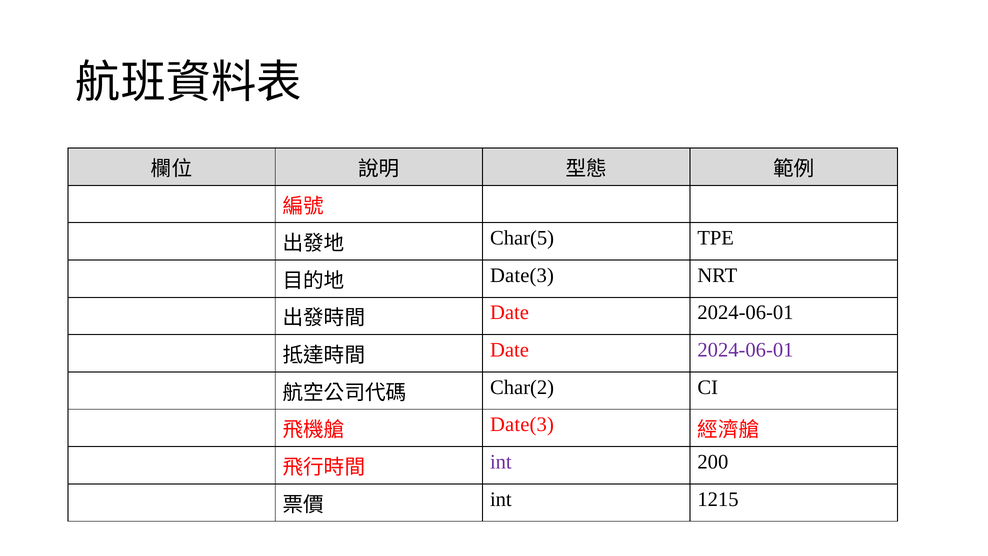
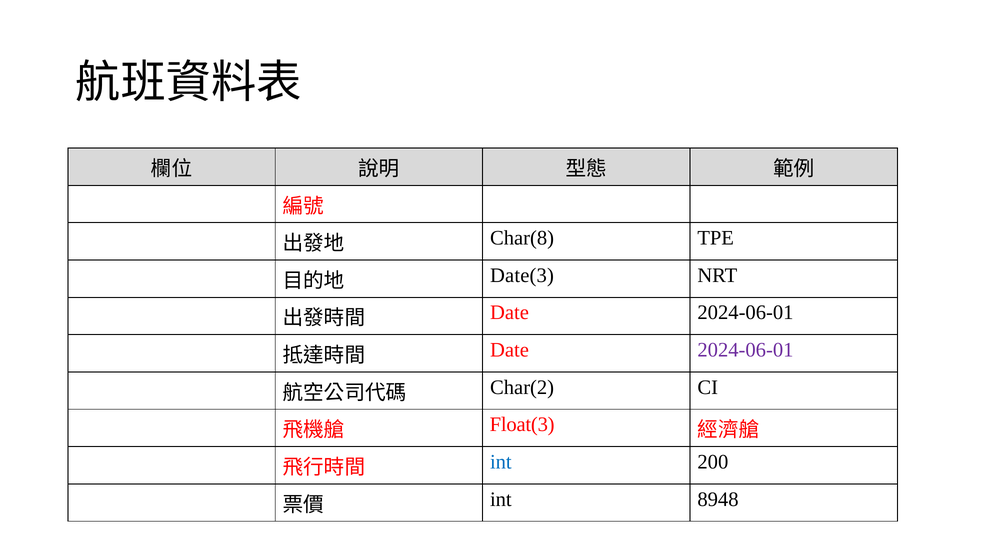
Char(5: Char(5 -> Char(8
Date(3 at (522, 424): Date(3 -> Float(3
int at (501, 462) colour: purple -> blue
1215: 1215 -> 8948
